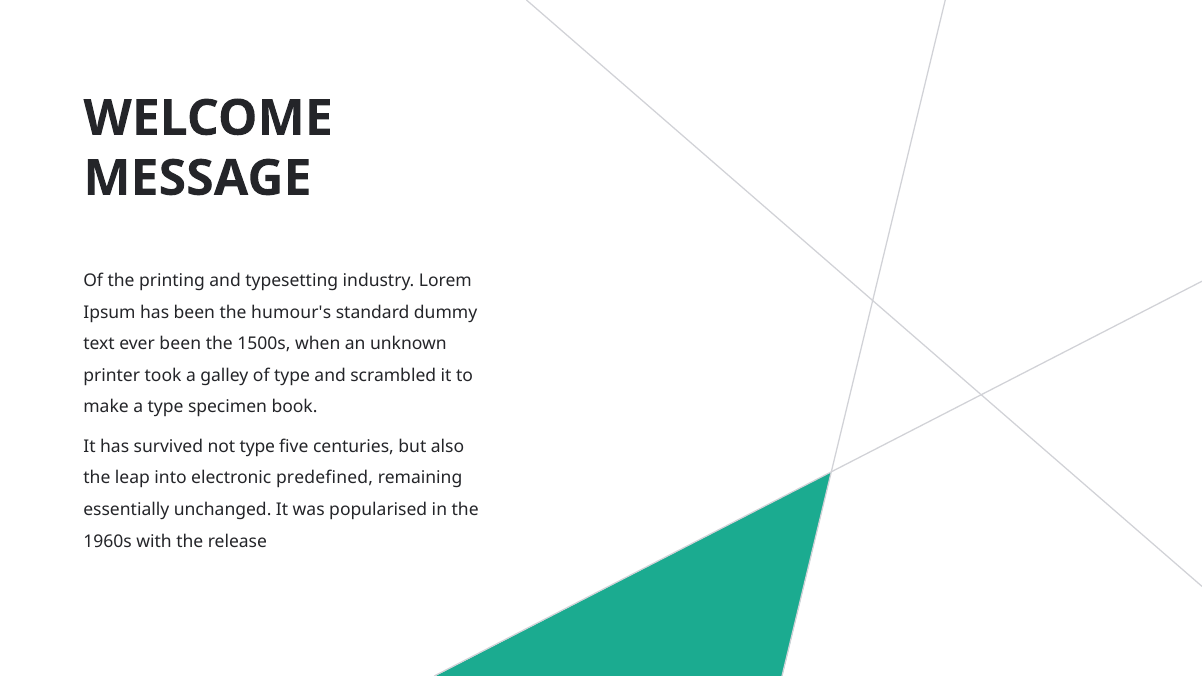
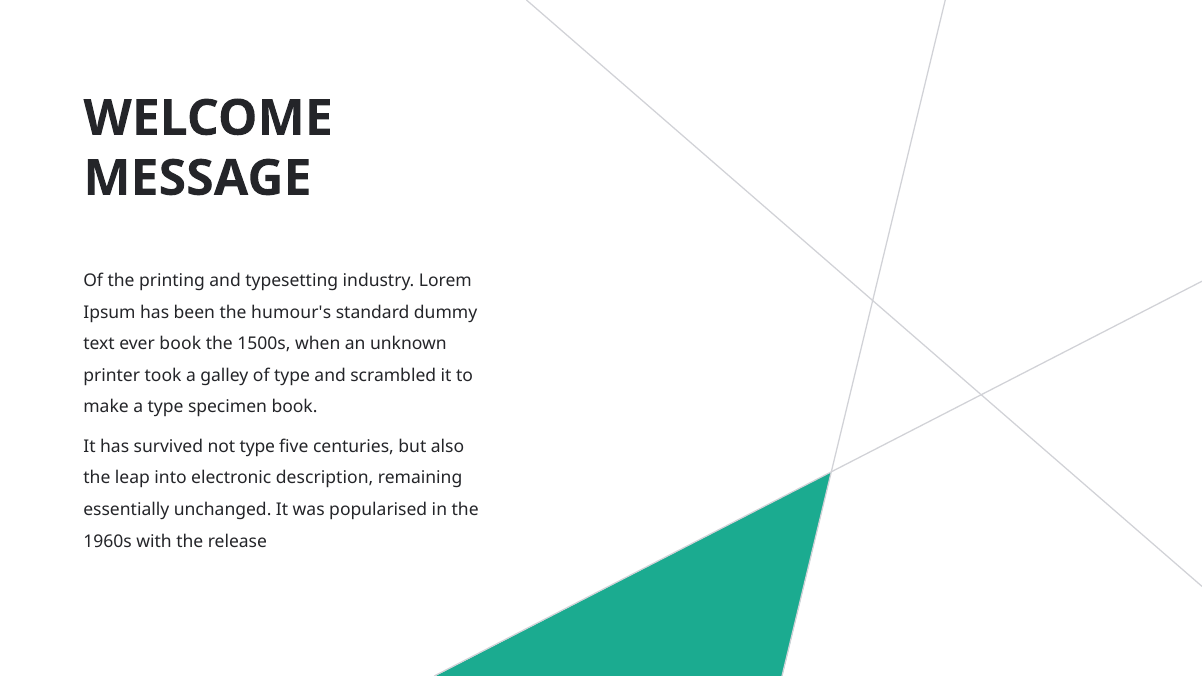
ever been: been -> book
predefined: predefined -> description
